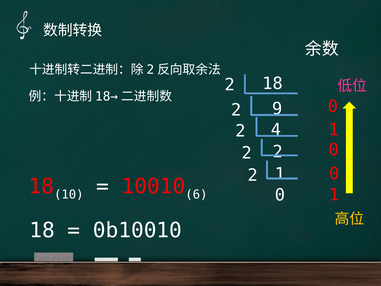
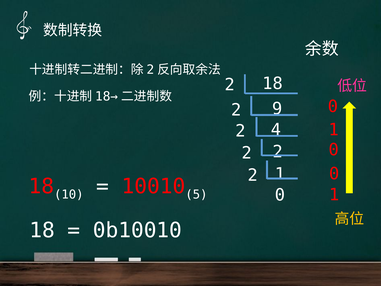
6: 6 -> 5
